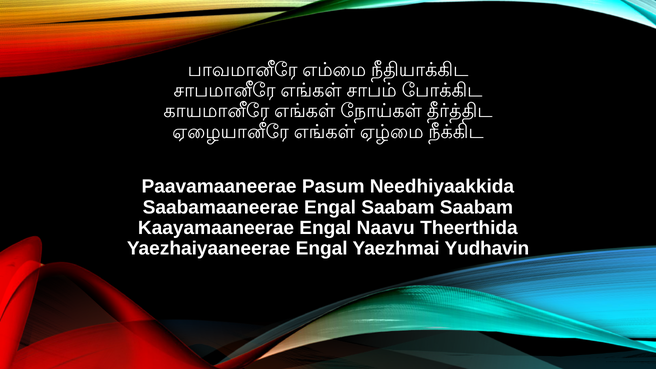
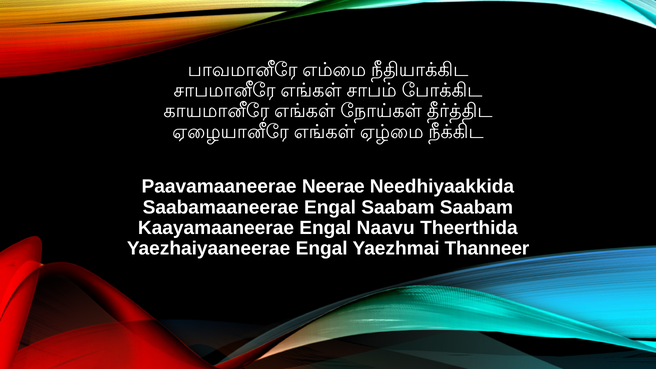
Pasum: Pasum -> Neerae
Yudhavin: Yudhavin -> Thanneer
